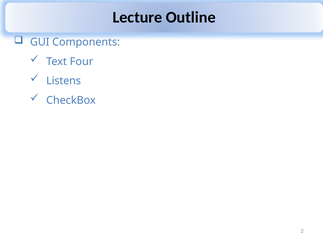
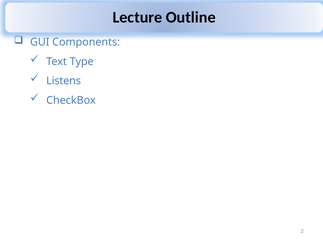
Four: Four -> Type
